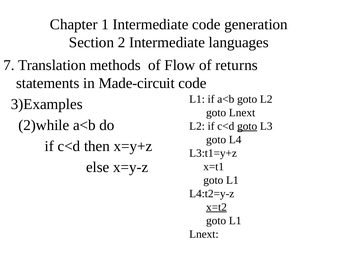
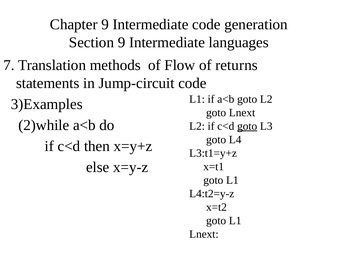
Chapter 1: 1 -> 9
Section 2: 2 -> 9
Made-circuit: Made-circuit -> Jump-circuit
x=t2 underline: present -> none
